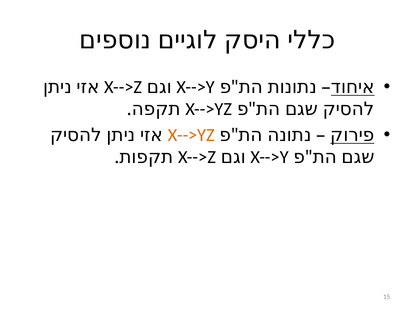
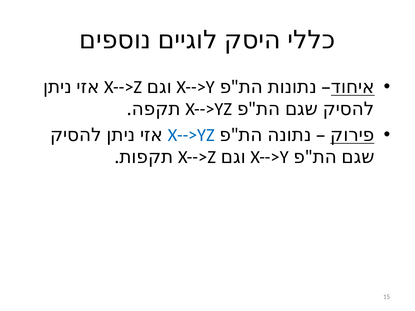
X-->YZ at (191, 135) colour: orange -> blue
